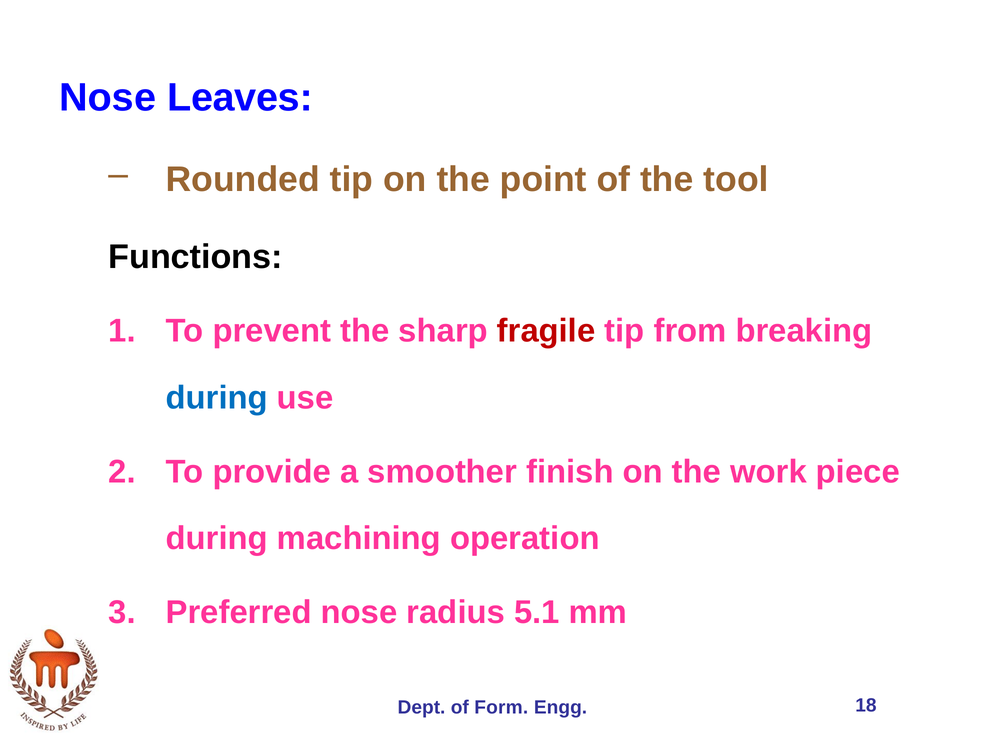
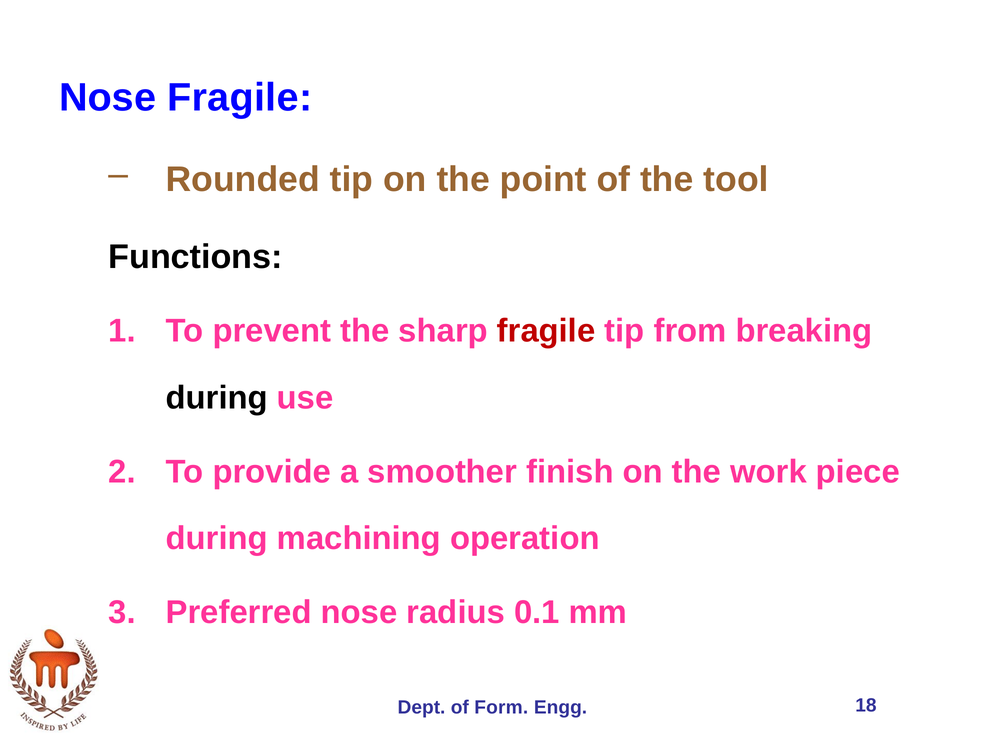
Nose Leaves: Leaves -> Fragile
during at (217, 398) colour: blue -> black
5.1: 5.1 -> 0.1
